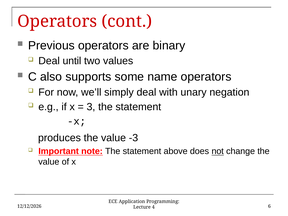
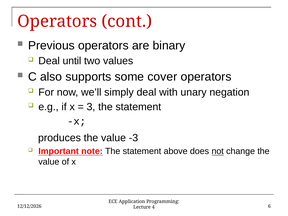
name: name -> cover
